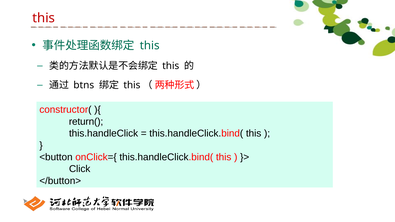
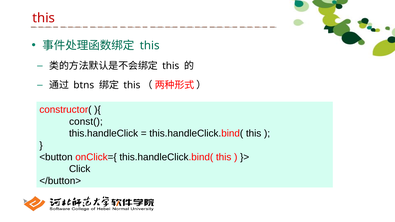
return(: return( -> const(
